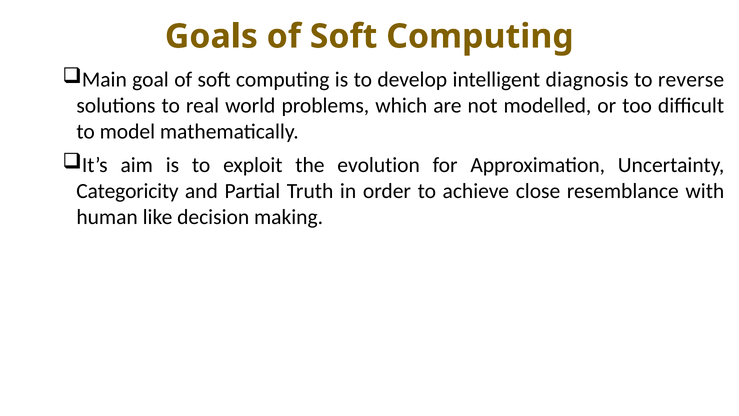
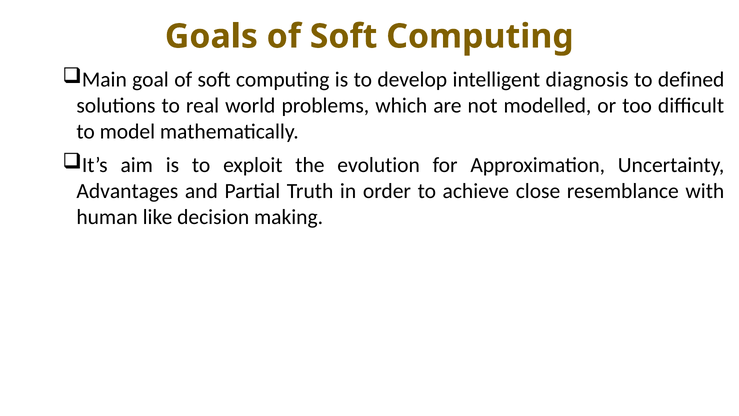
reverse: reverse -> defined
Categoricity: Categoricity -> Advantages
